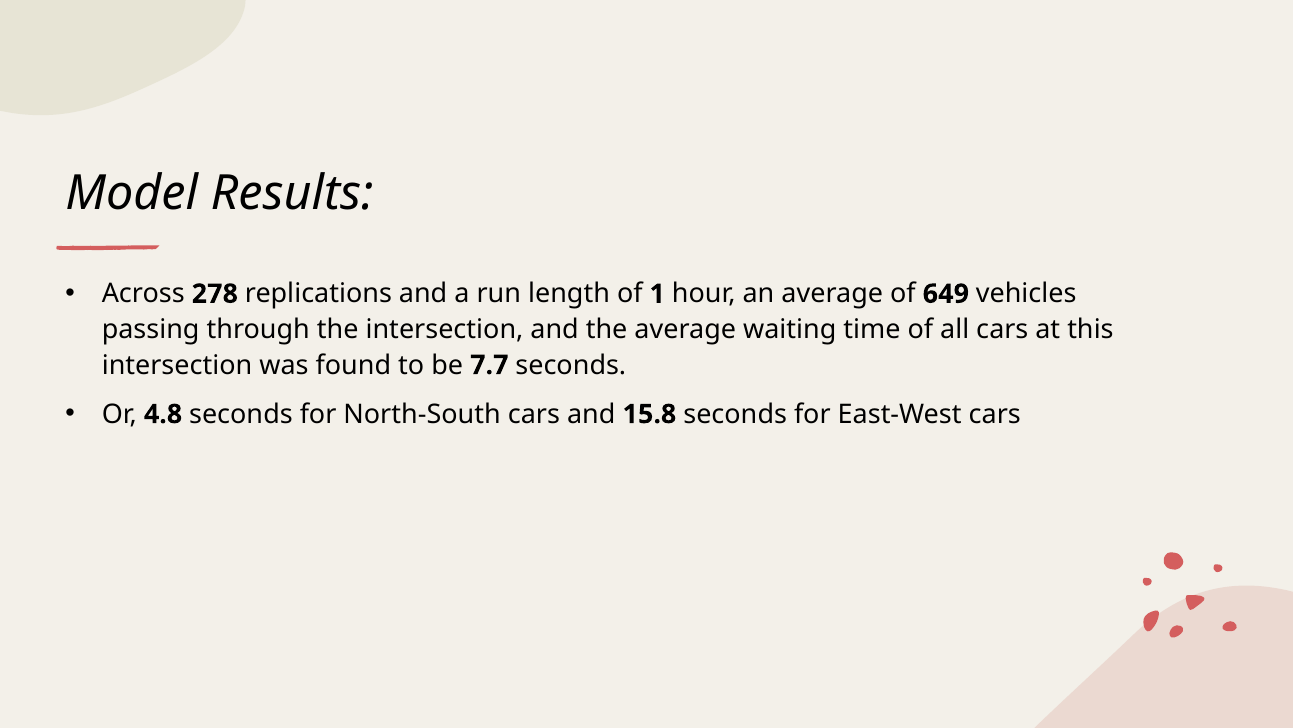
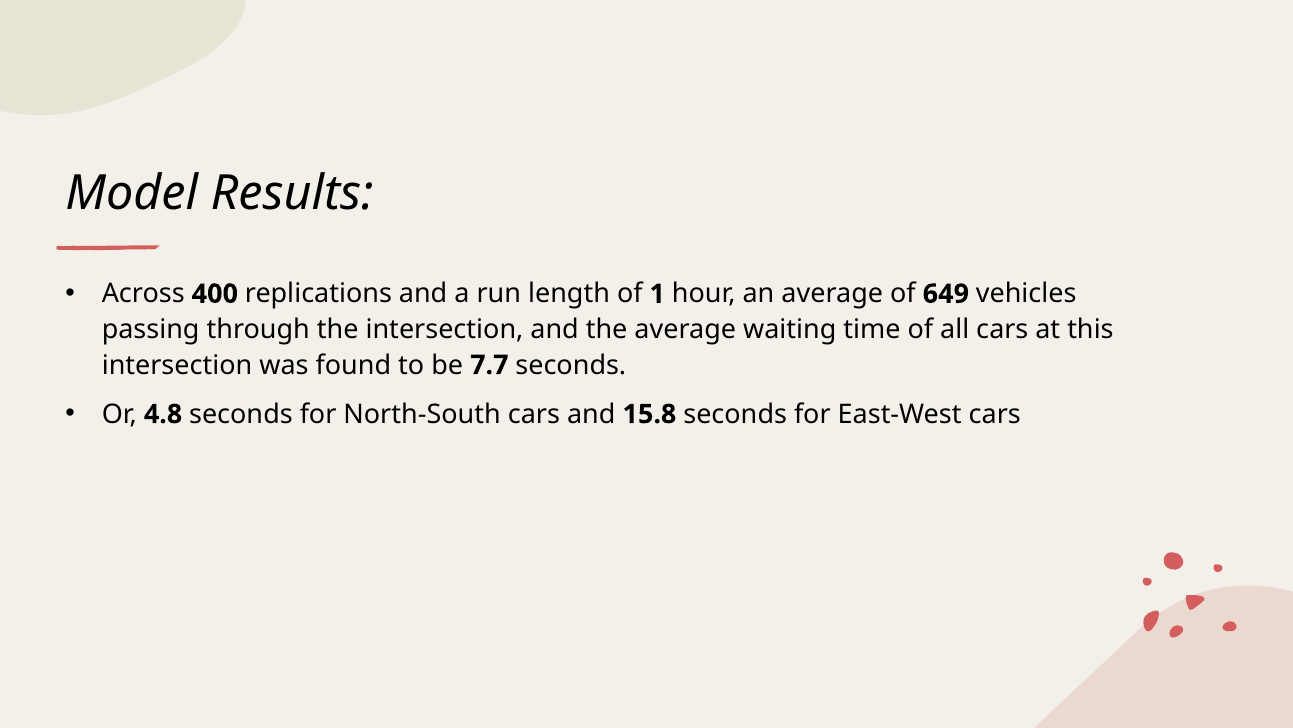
278: 278 -> 400
